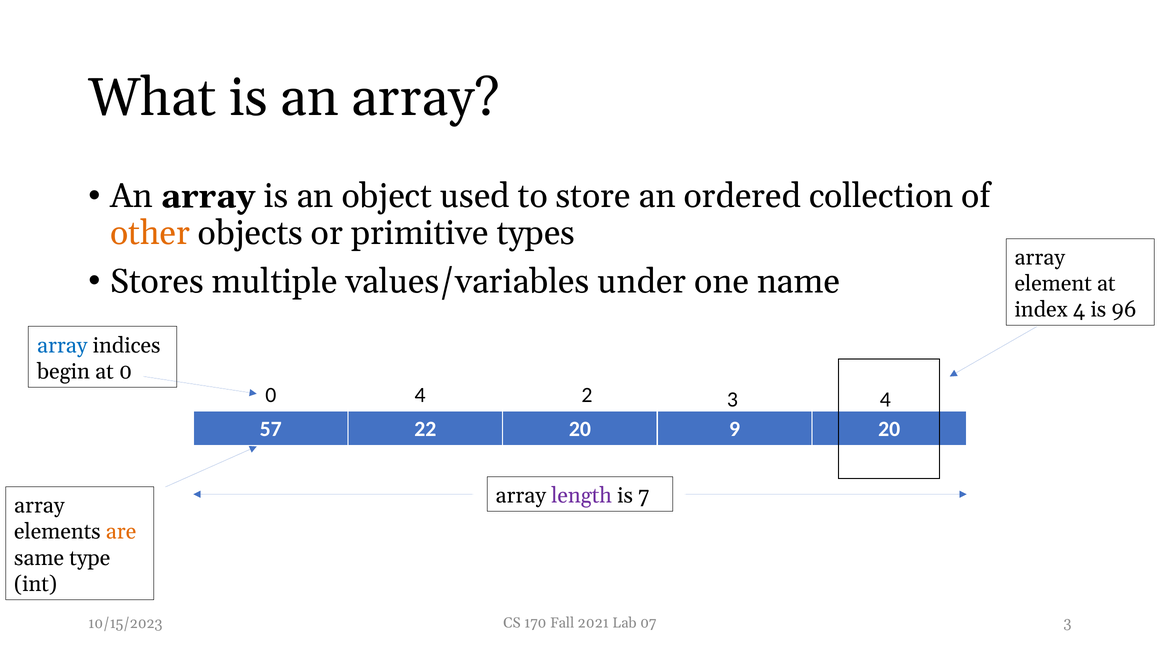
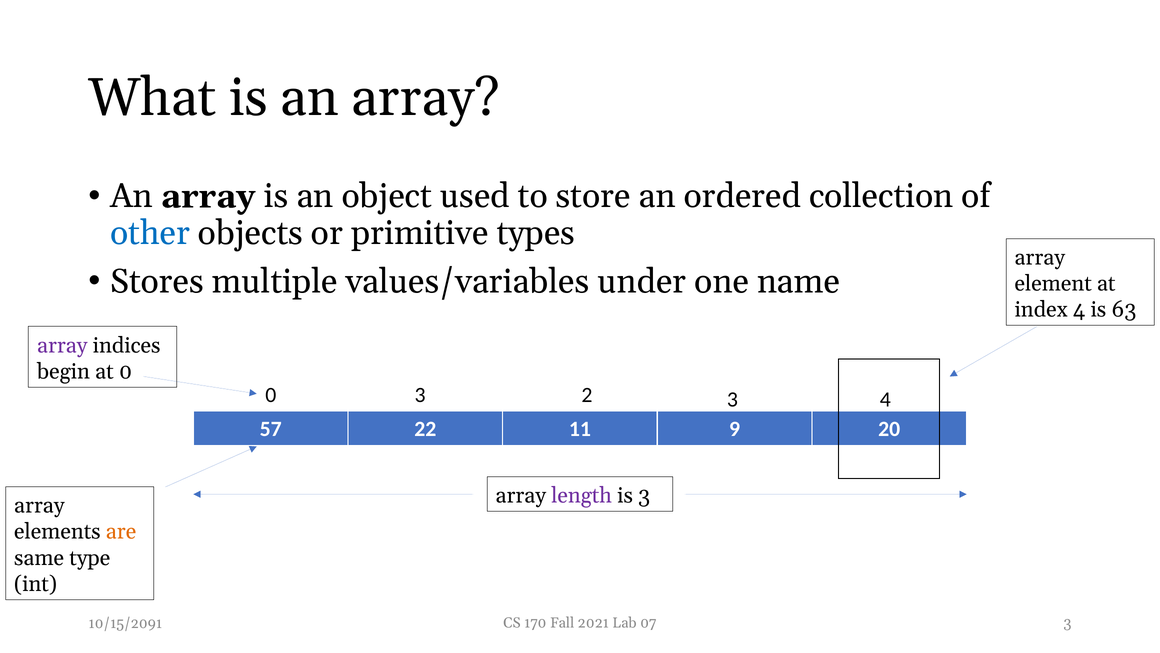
other colour: orange -> blue
96: 96 -> 63
array at (62, 345) colour: blue -> purple
0 4: 4 -> 3
22 20: 20 -> 11
is 7: 7 -> 3
10/15/2023: 10/15/2023 -> 10/15/2091
